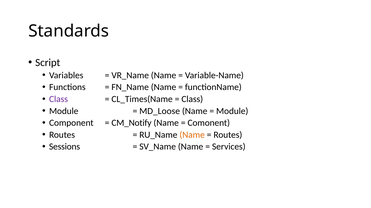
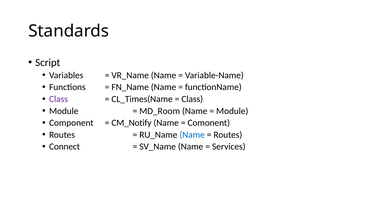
MD_Loose: MD_Loose -> MD_Room
Name at (192, 135) colour: orange -> blue
Sessions: Sessions -> Connect
